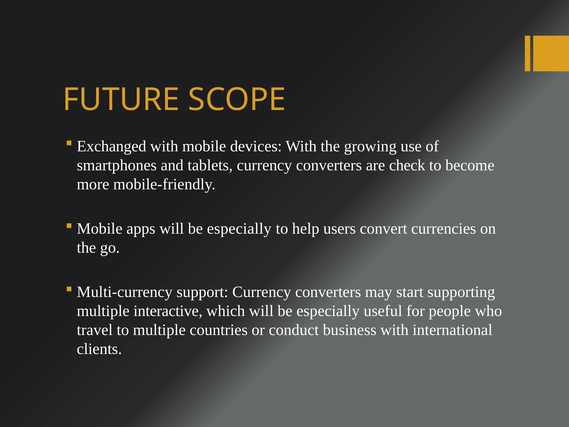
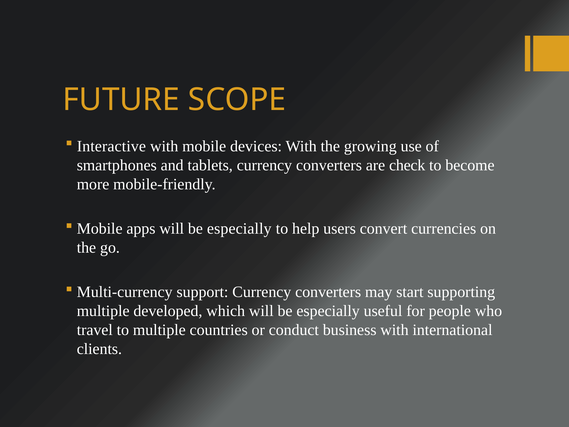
Exchanged: Exchanged -> Interactive
interactive: interactive -> developed
